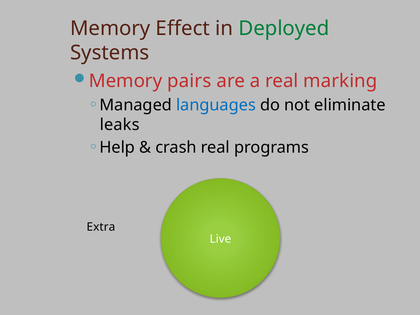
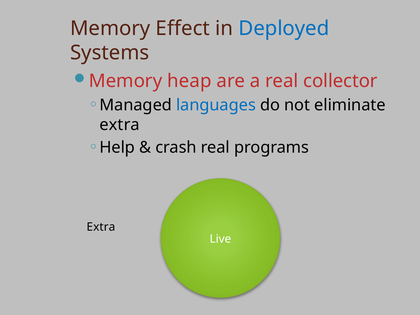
Deployed colour: green -> blue
pairs: pairs -> heap
marking: marking -> collector
leaks at (120, 125): leaks -> extra
